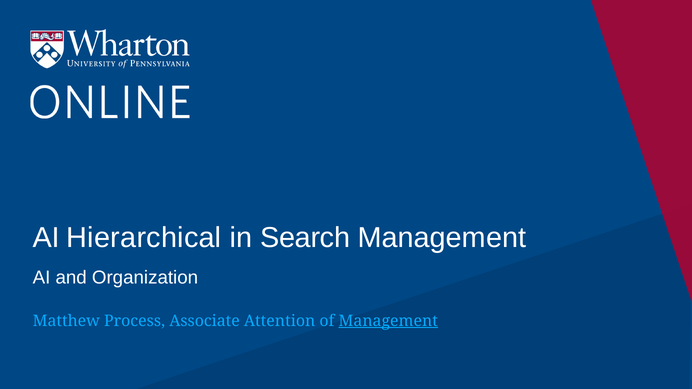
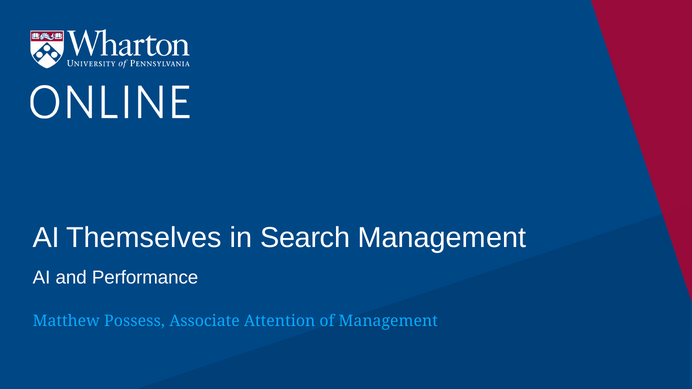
Hierarchical: Hierarchical -> Themselves
Organization: Organization -> Performance
Process: Process -> Possess
Management at (388, 321) underline: present -> none
